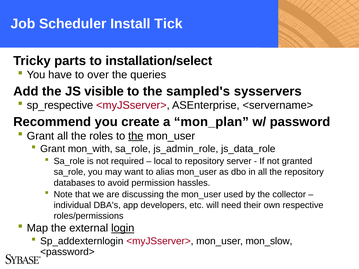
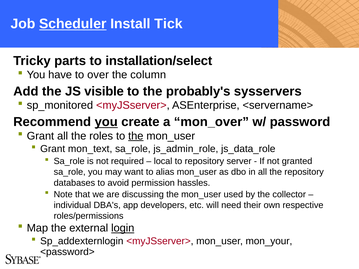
Scheduler underline: none -> present
queries: queries -> column
sampled's: sampled's -> probably's
sp_respective: sp_respective -> sp_monitored
you at (106, 122) underline: none -> present
mon_plan: mon_plan -> mon_over
mon_with: mon_with -> mon_text
mon_slow: mon_slow -> mon_your
